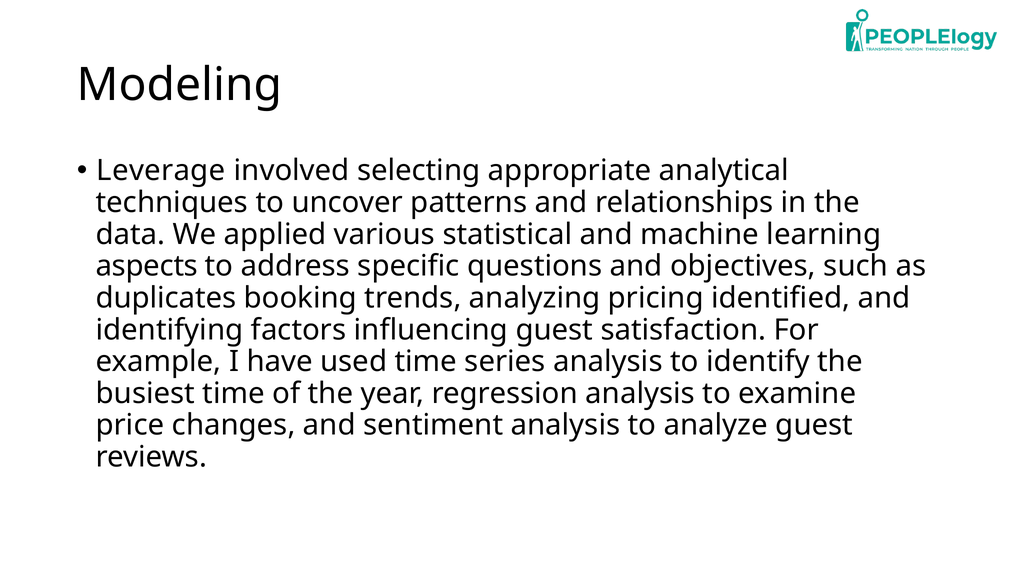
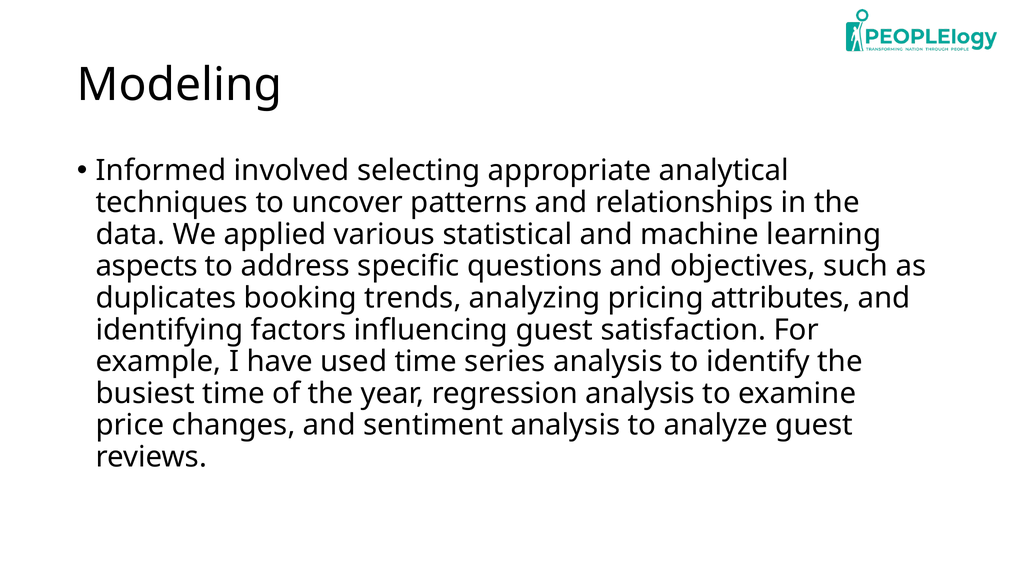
Leverage: Leverage -> Informed
identified: identified -> attributes
